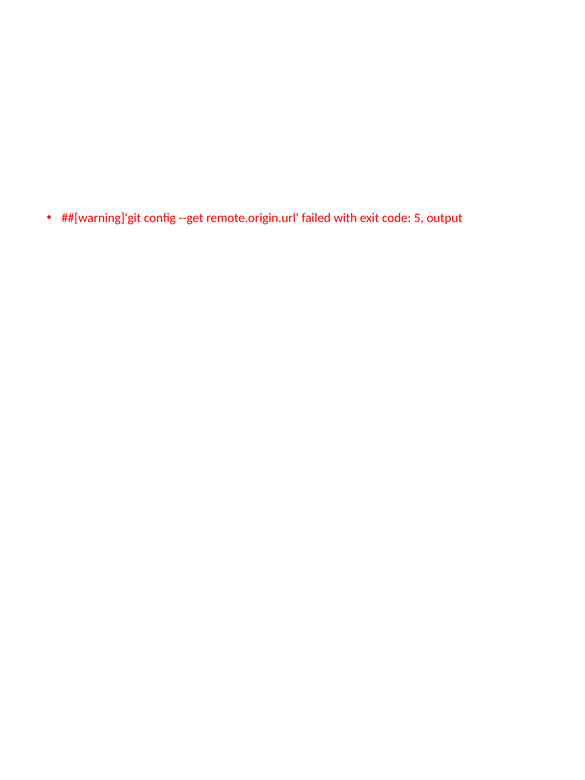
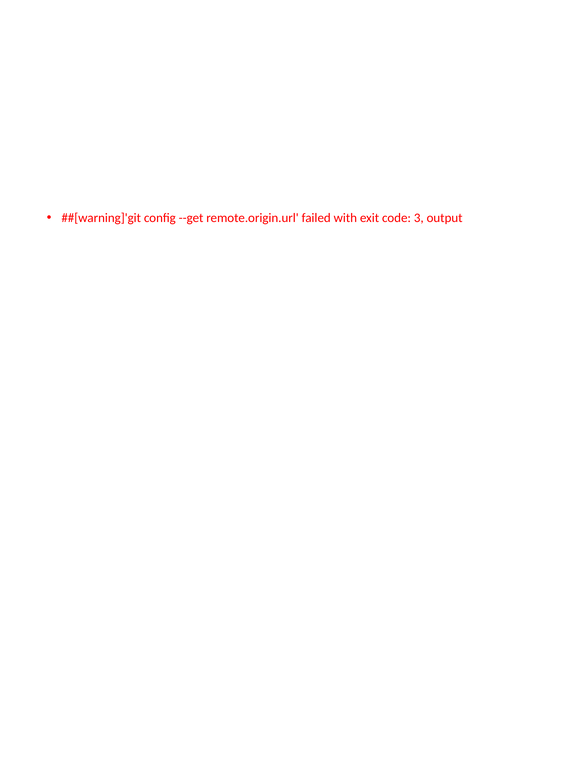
5: 5 -> 3
